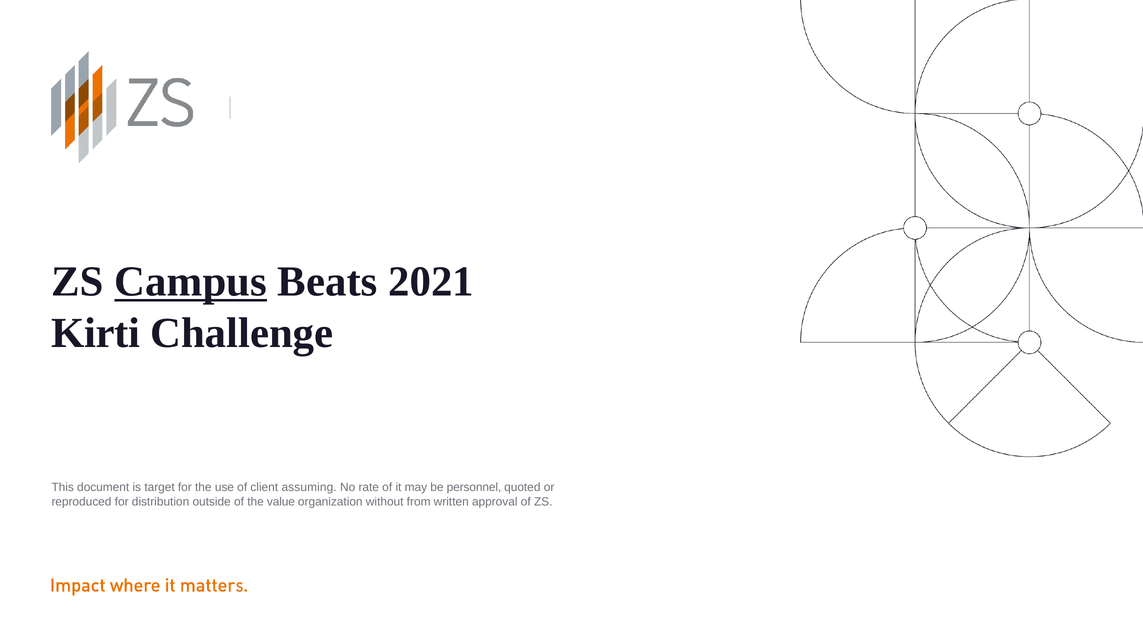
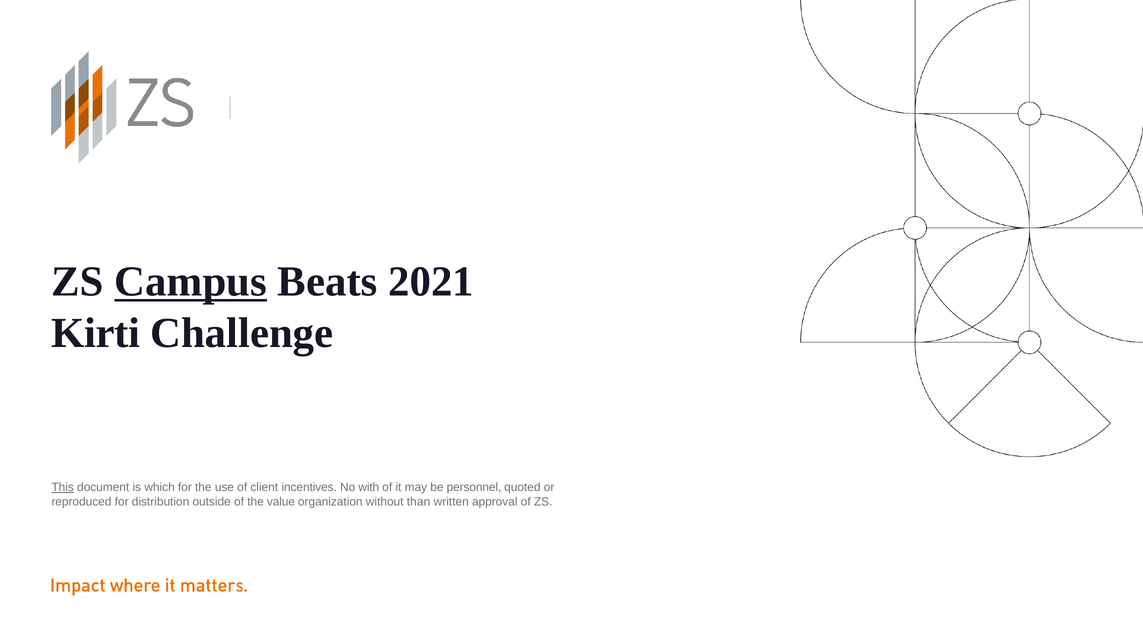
This underline: none -> present
target: target -> which
assuming: assuming -> incentives
rate: rate -> with
from: from -> than
